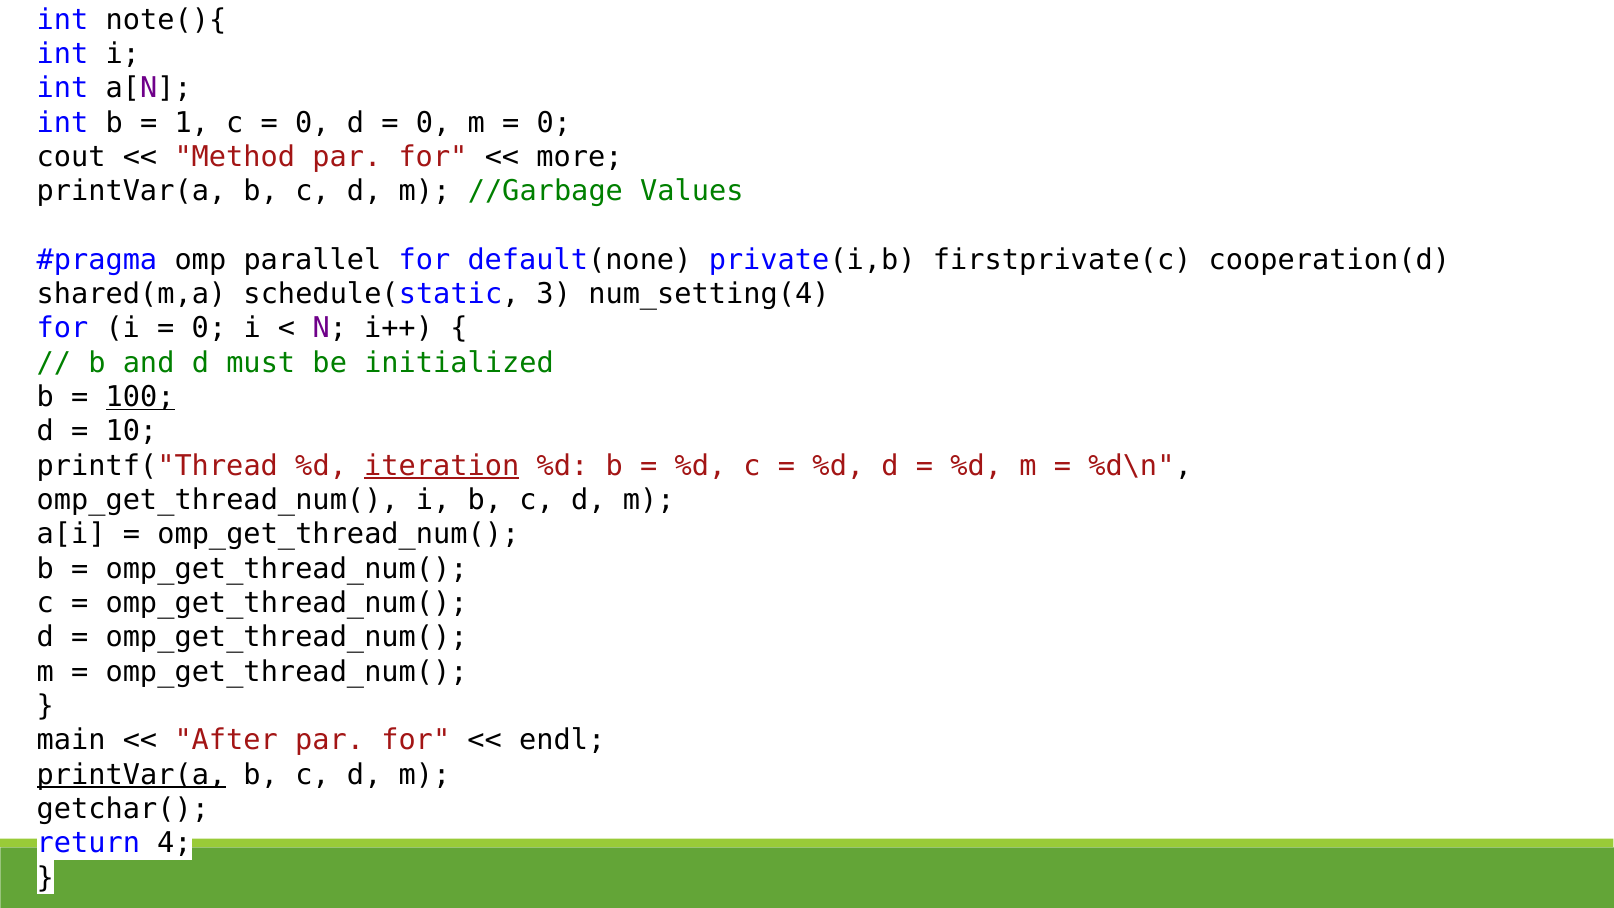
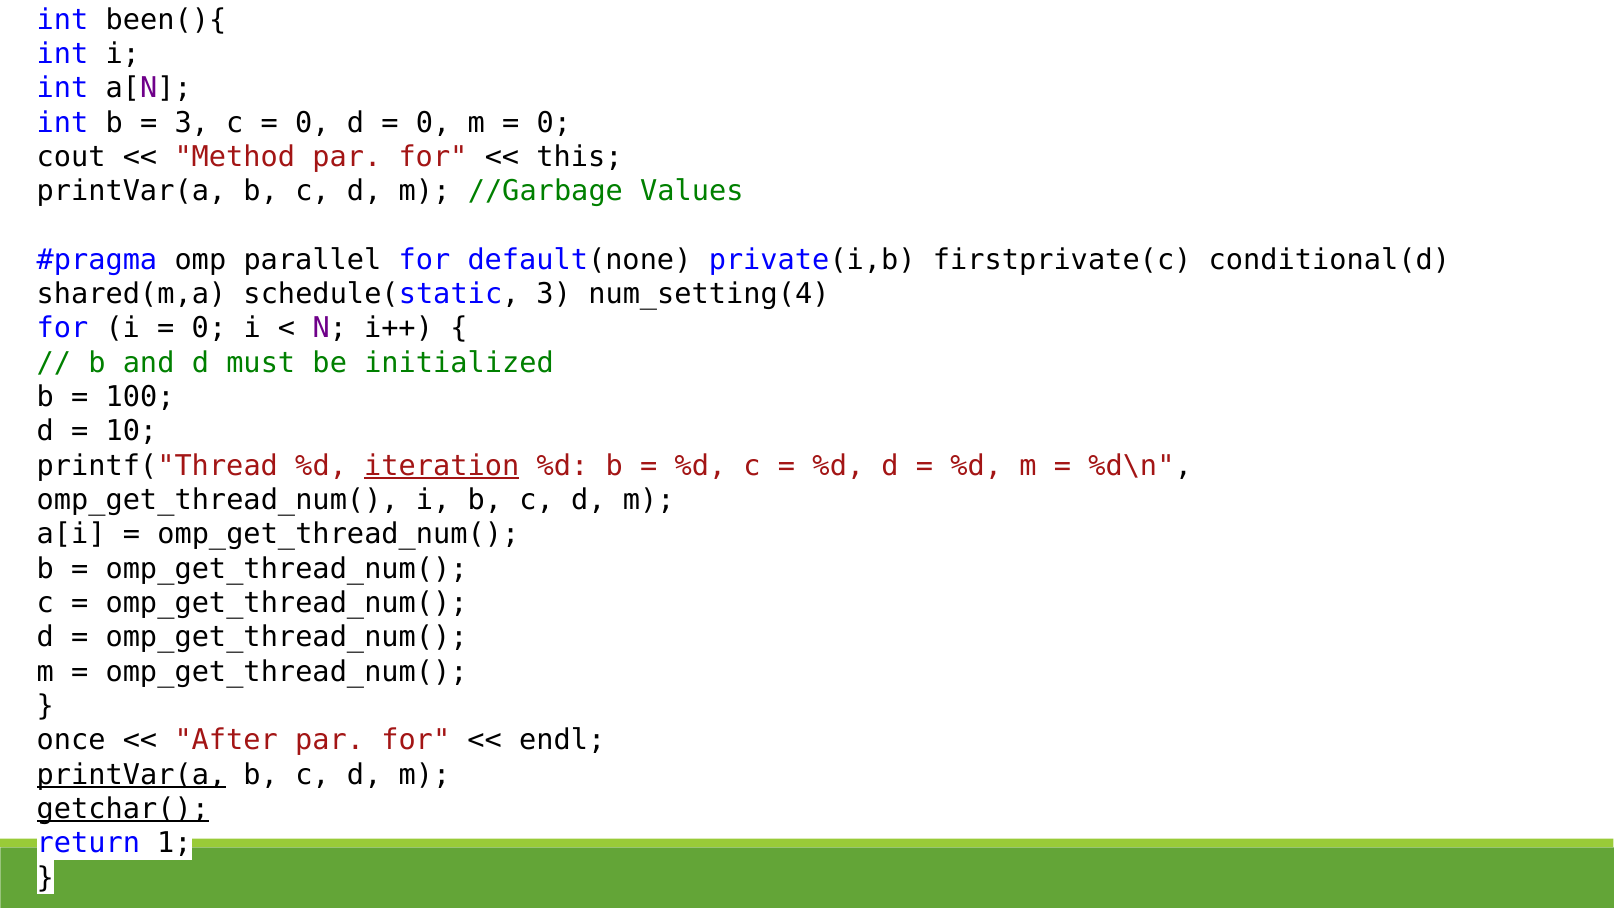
note(){: note(){ -> been(){
1 at (192, 123): 1 -> 3
more: more -> this
cooperation(d: cooperation(d -> conditional(d
100 underline: present -> none
main: main -> once
getchar( underline: none -> present
4: 4 -> 1
